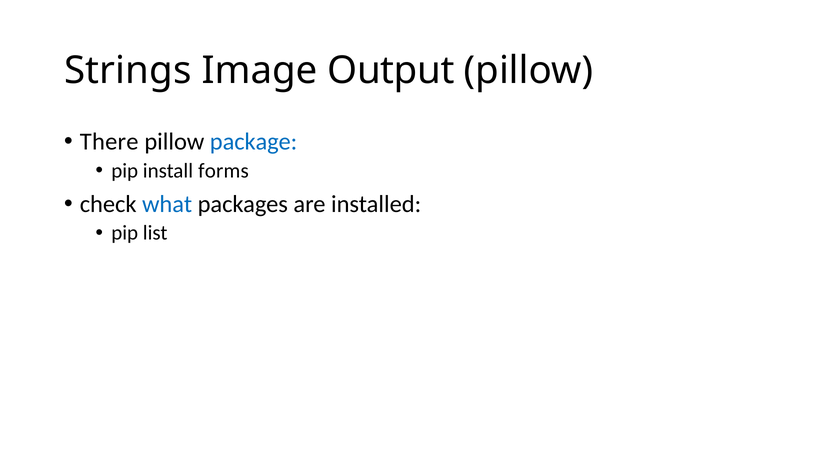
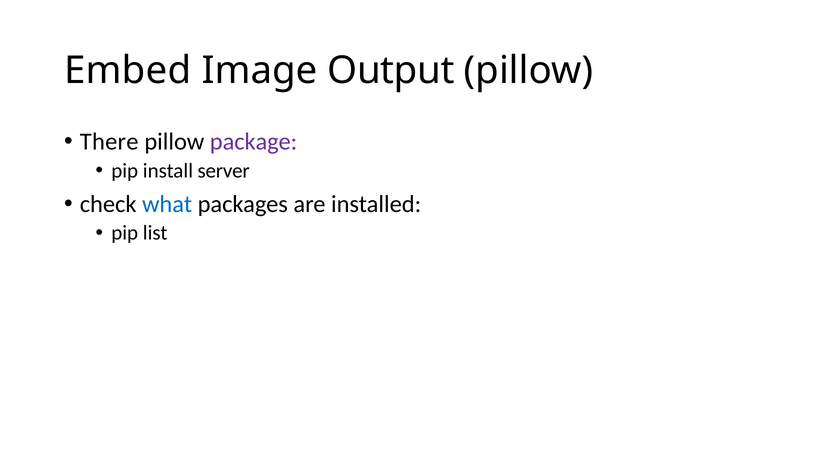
Strings: Strings -> Embed
package colour: blue -> purple
forms: forms -> server
